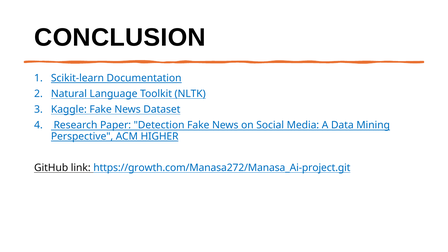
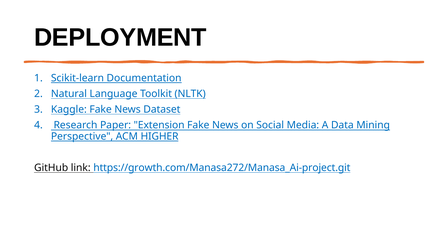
CONCLUSION: CONCLUSION -> DEPLOYMENT
Detection: Detection -> Extension
